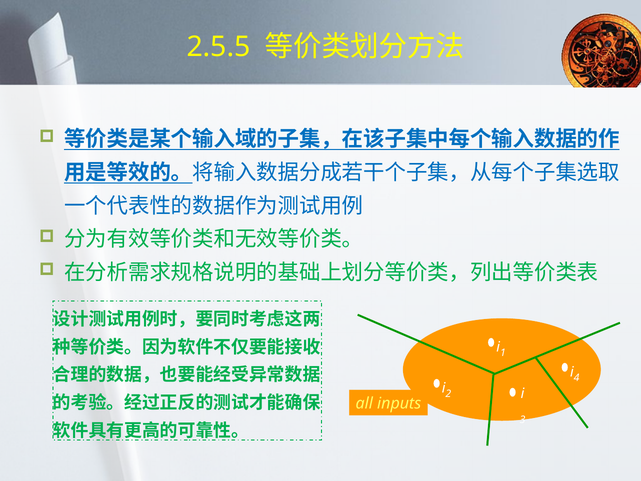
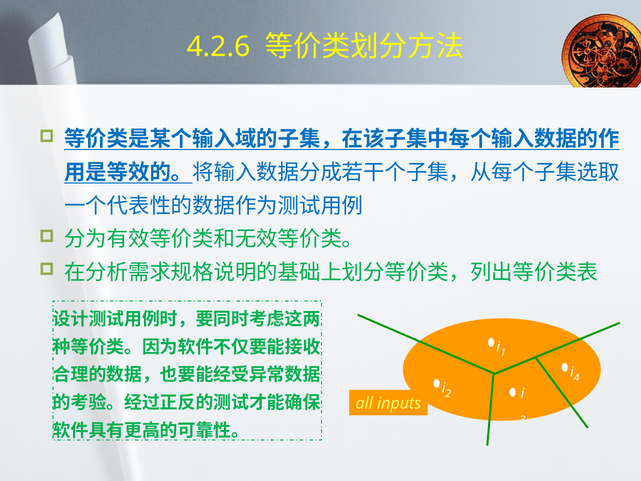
2.5.5: 2.5.5 -> 4.2.6
